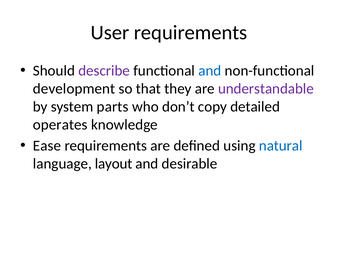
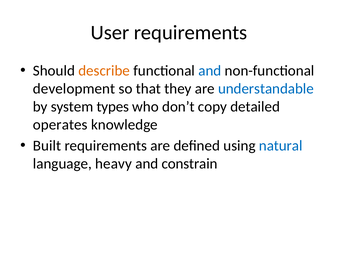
describe colour: purple -> orange
understandable colour: purple -> blue
parts: parts -> types
Ease: Ease -> Built
layout: layout -> heavy
desirable: desirable -> constrain
